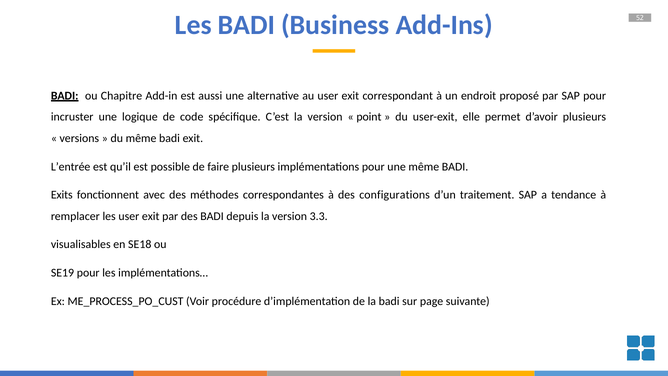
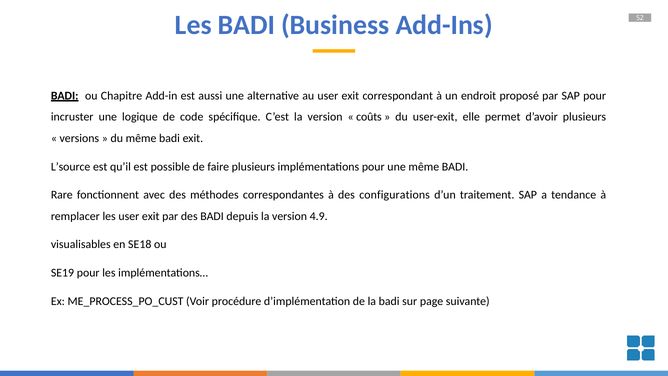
point: point -> coûts
L’entrée: L’entrée -> L’source
Exits: Exits -> Rare
3.3: 3.3 -> 4.9
